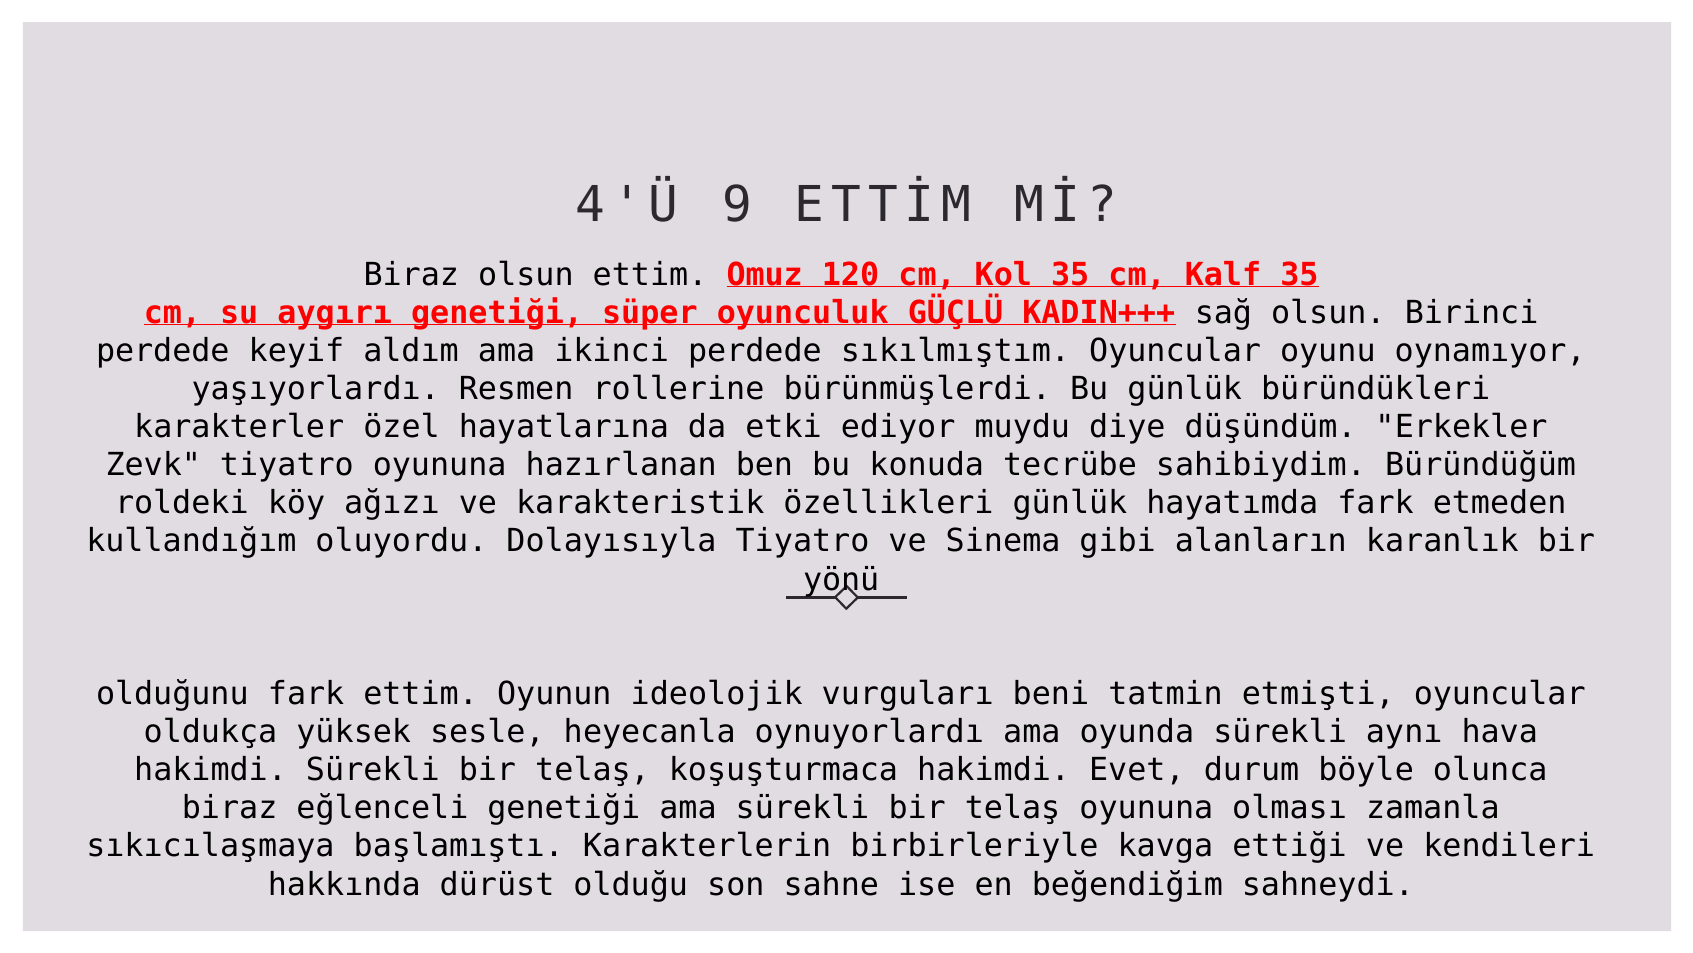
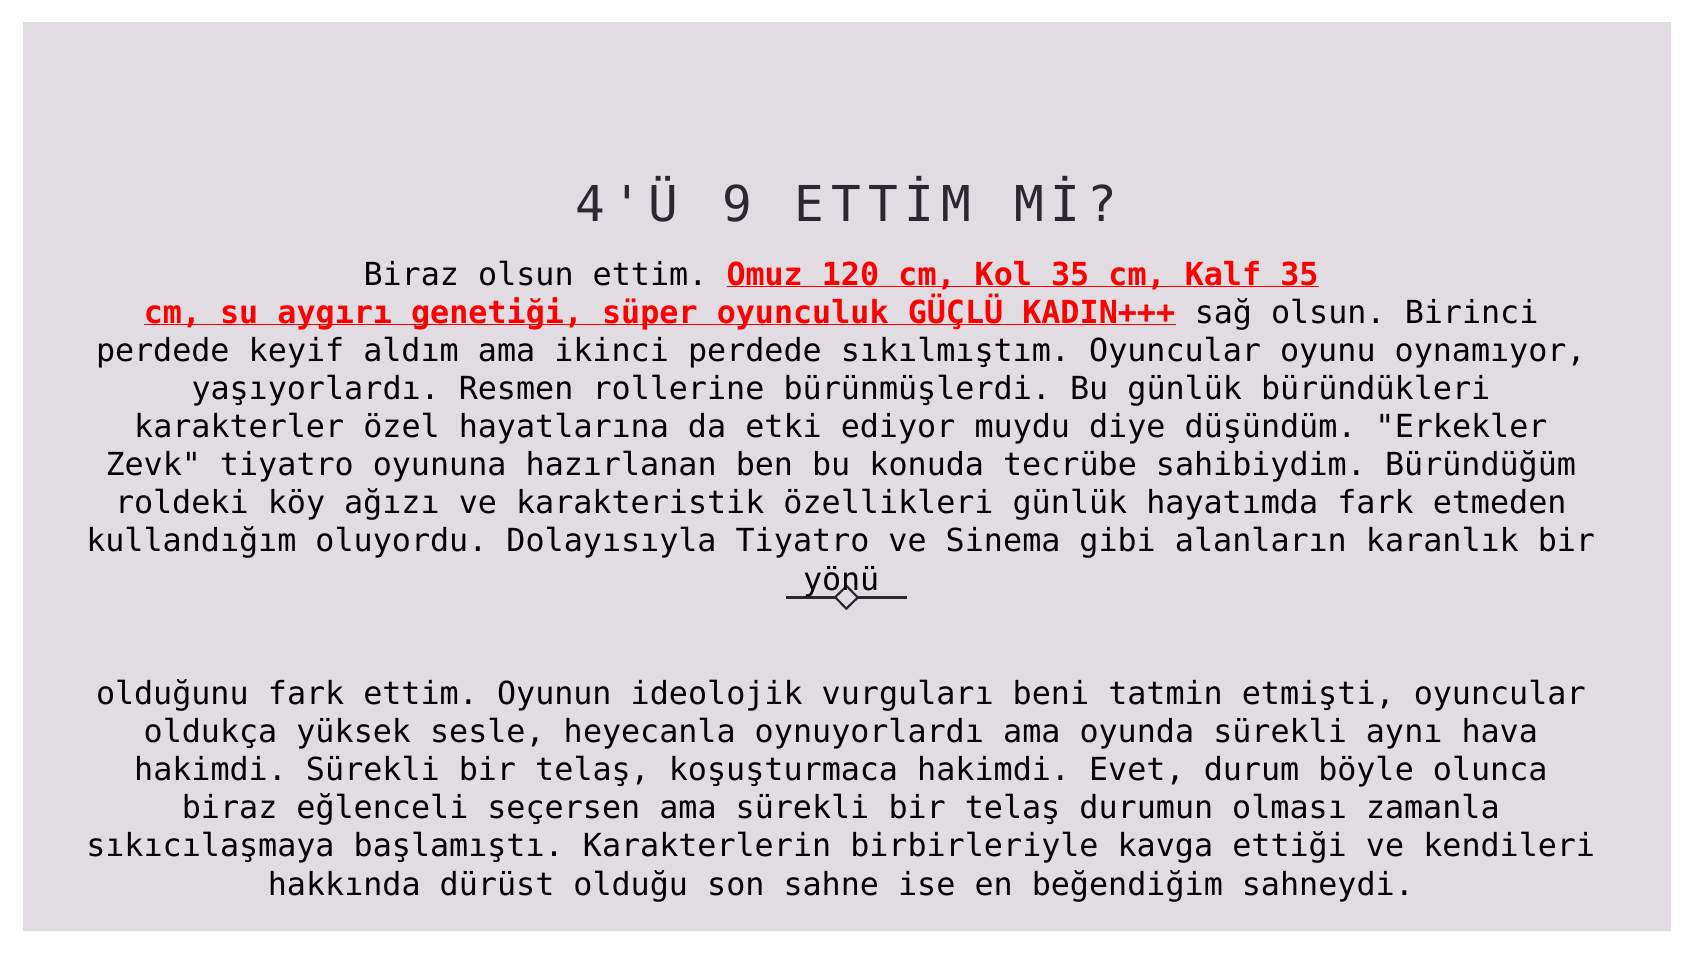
eğlenceli genetiği: genetiği -> seçersen
telaş oyununa: oyununa -> durumun
